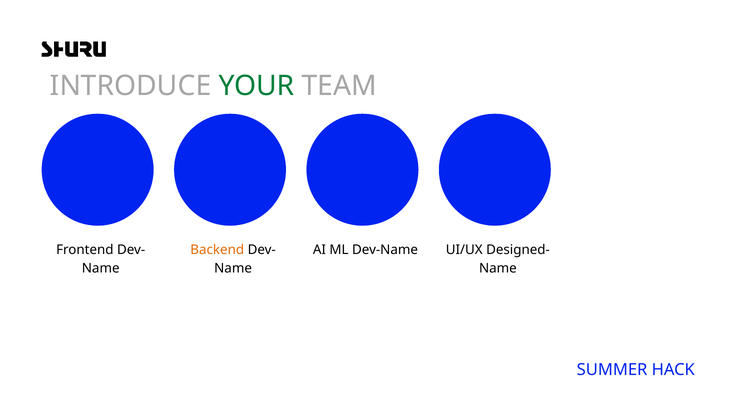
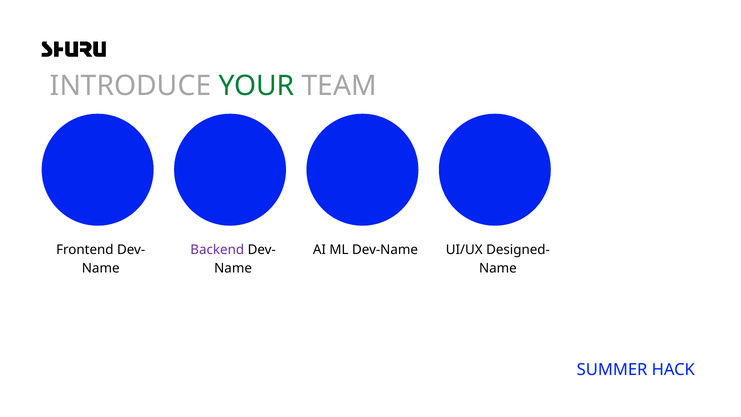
Backend colour: orange -> purple
